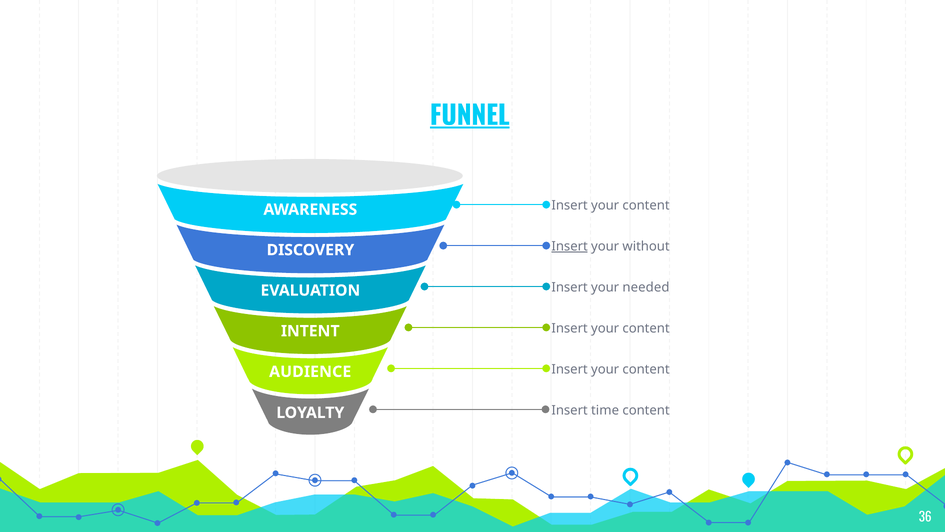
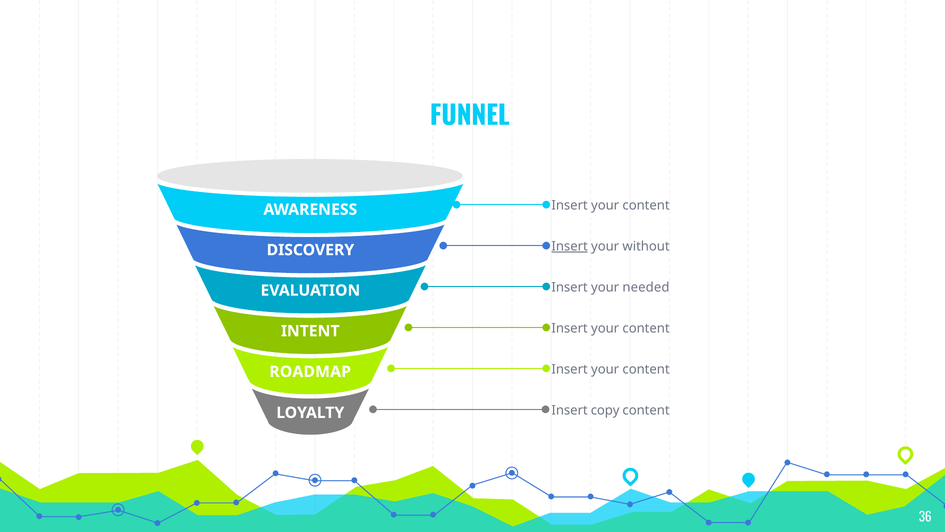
FUNNEL underline: present -> none
AUDIENCE: AUDIENCE -> ROADMAP
time: time -> copy
